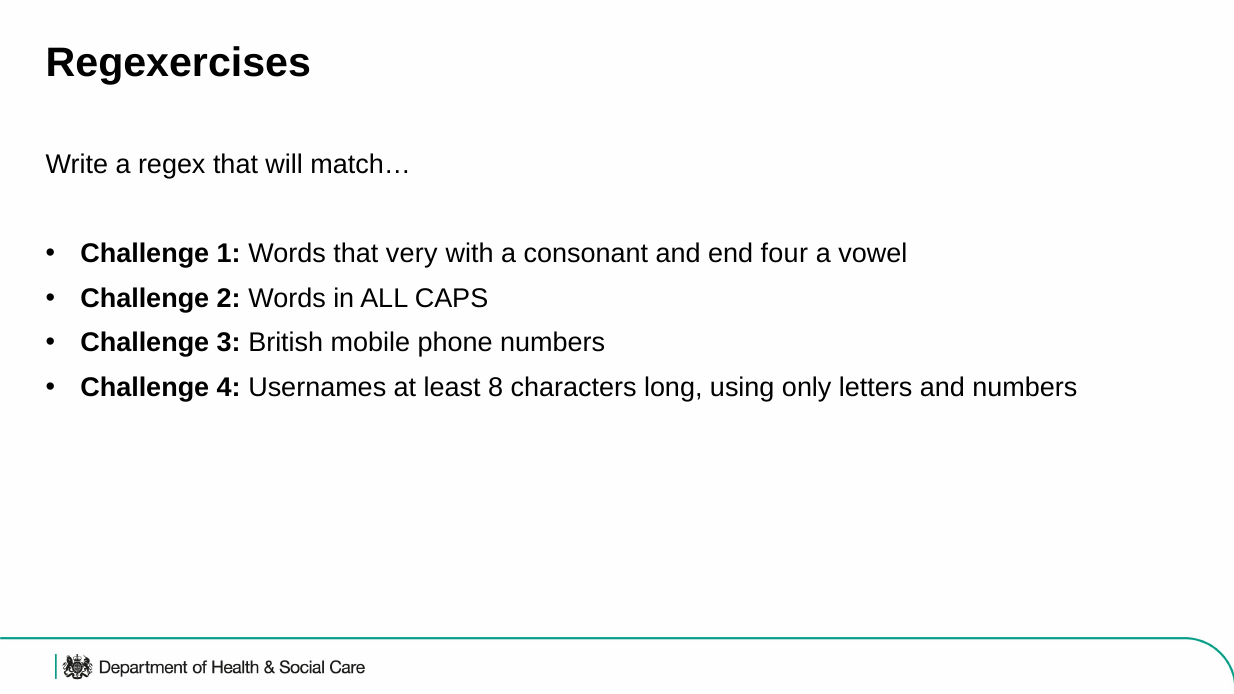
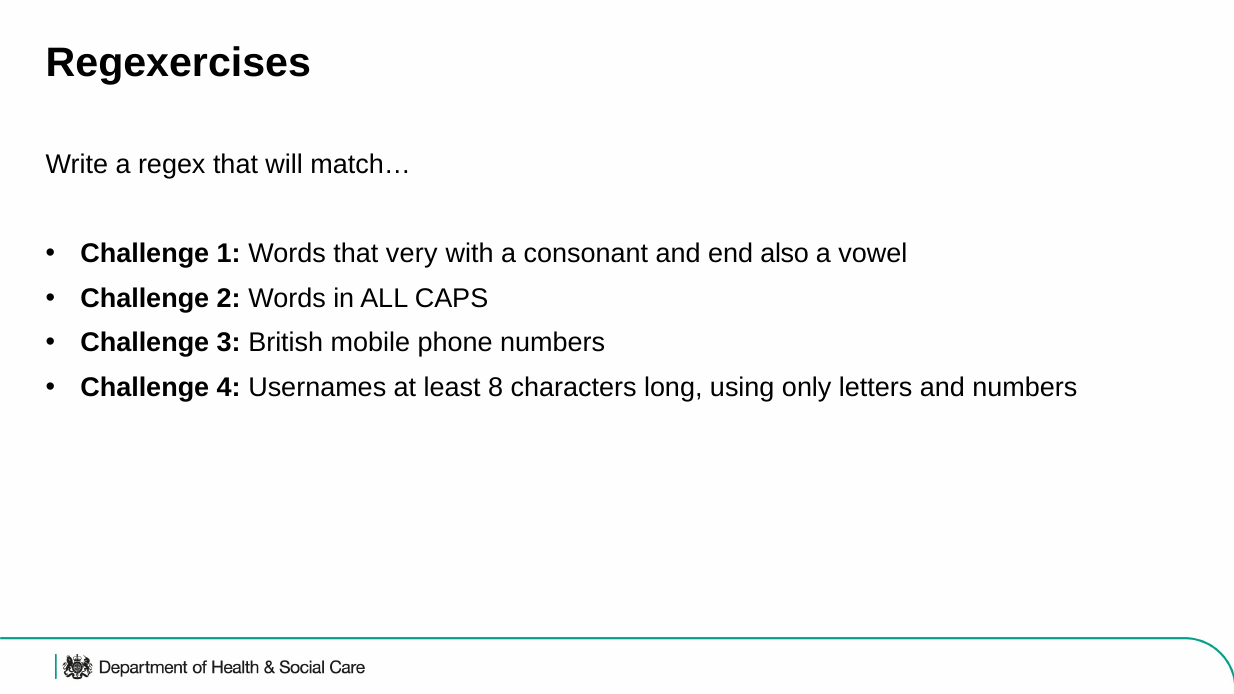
four: four -> also
